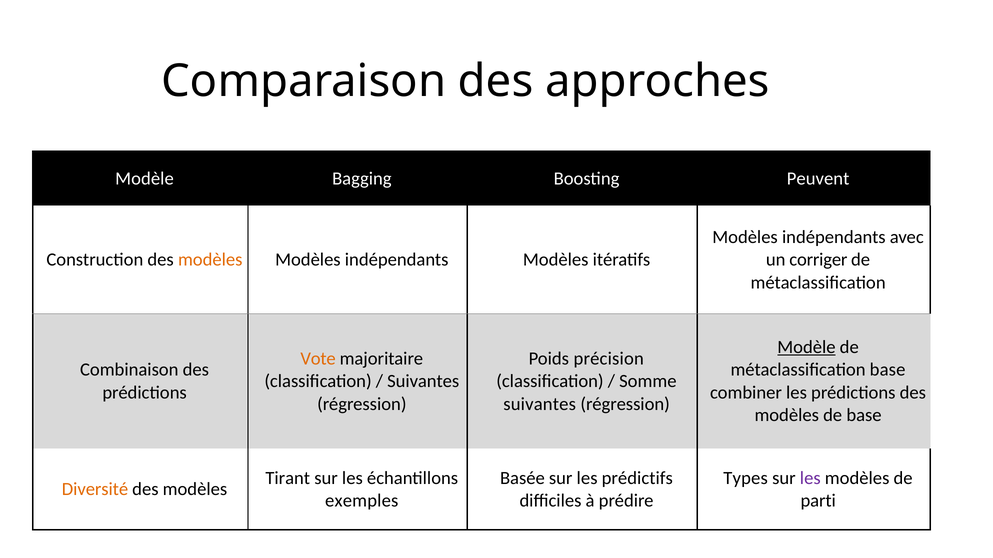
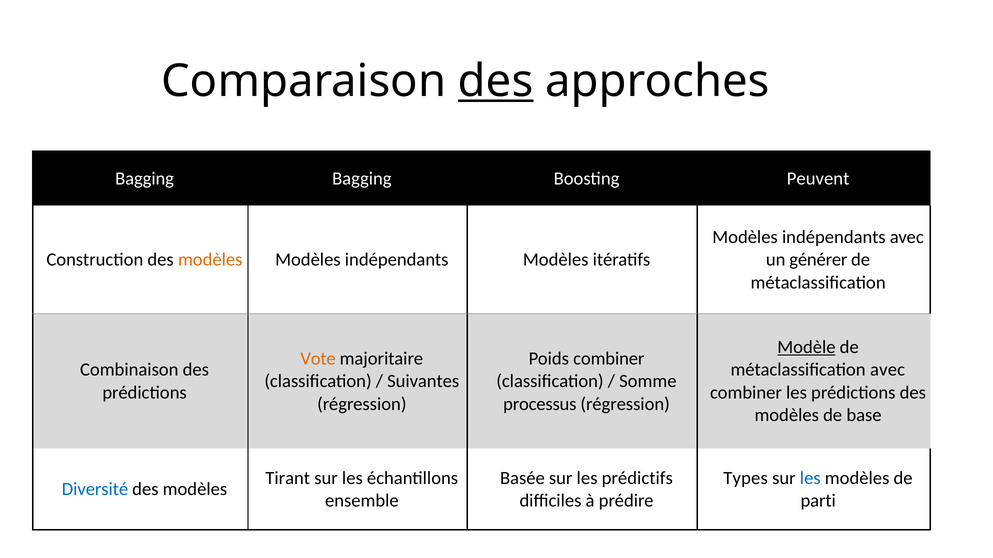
des at (496, 81) underline: none -> present
Modèle at (145, 179): Modèle -> Bagging
corriger: corriger -> générer
Poids précision: précision -> combiner
métaclassification base: base -> avec
suivantes at (540, 404): suivantes -> processus
les at (810, 478) colour: purple -> blue
Diversité colour: orange -> blue
exemples: exemples -> ensemble
